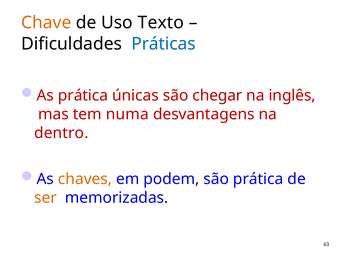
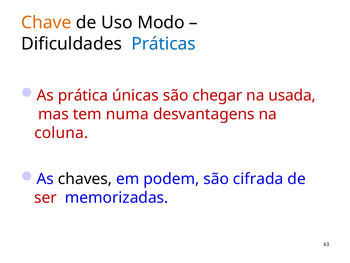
Texto: Texto -> Modo
inglês: inglês -> usada
dentro: dentro -> coluna
chaves colour: orange -> black
são prática: prática -> cifrada
ser colour: orange -> red
